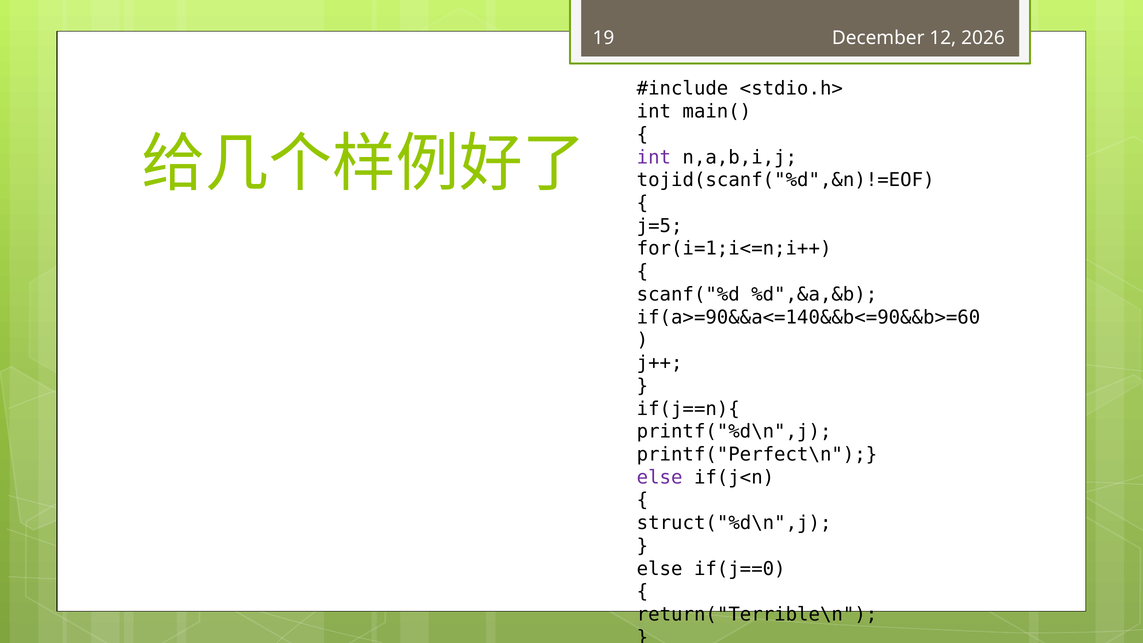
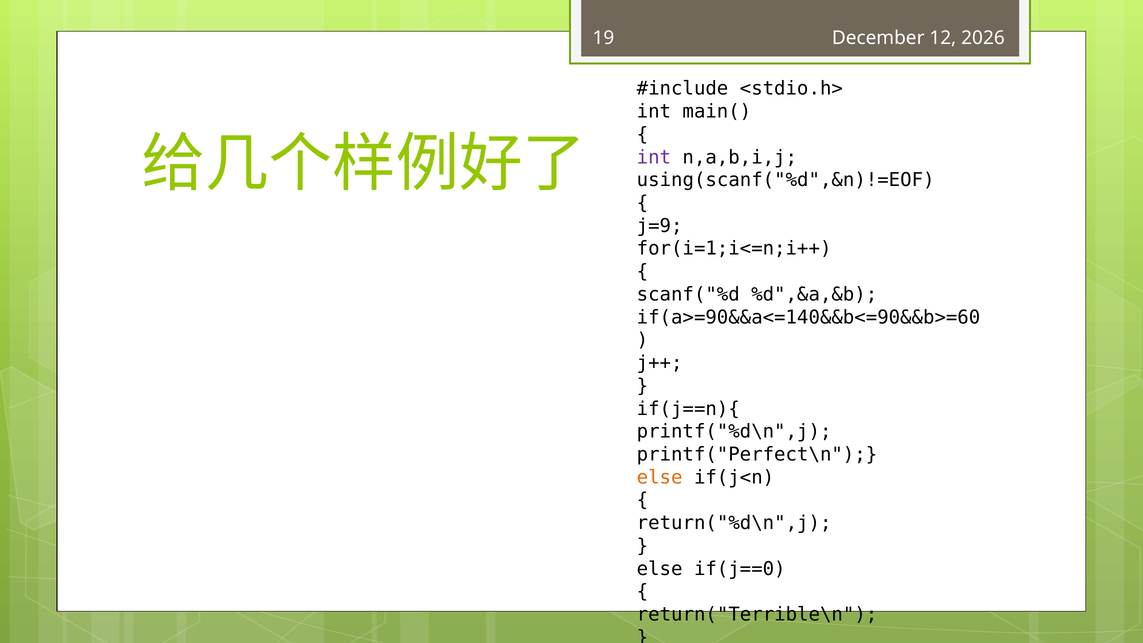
tojid(scanf("%d",&n)!=EOF: tojid(scanf("%d",&n)!=EOF -> using(scanf("%d",&n)!=EOF
j=5: j=5 -> j=9
else at (660, 477) colour: purple -> orange
struct("%d\n",j: struct("%d\n",j -> return("%d\n",j
